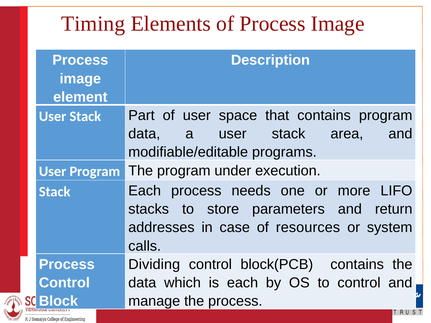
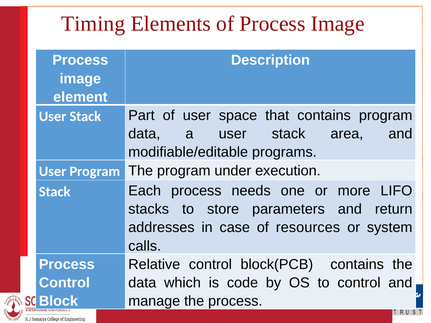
Dividing: Dividing -> Relative
is each: each -> code
